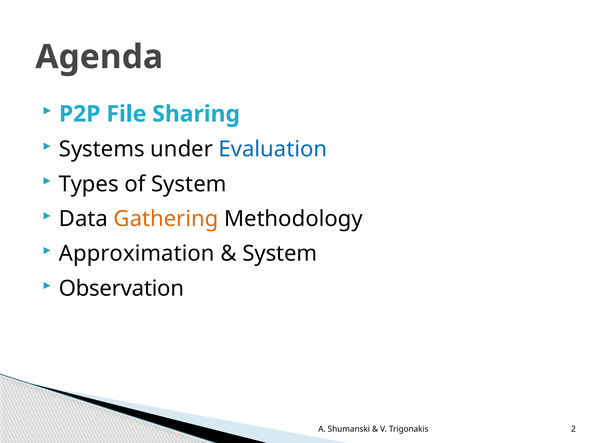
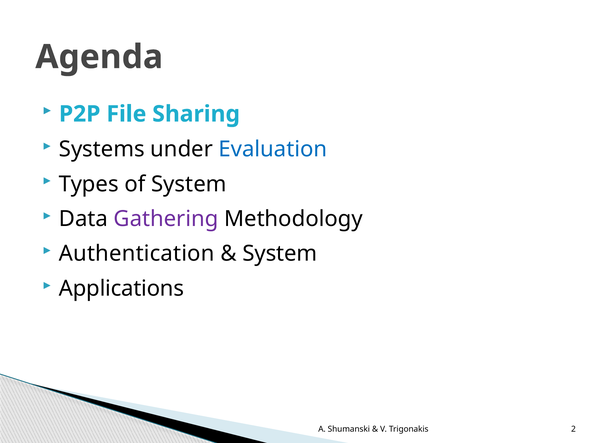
Gathering colour: orange -> purple
Approximation: Approximation -> Authentication
Observation: Observation -> Applications
